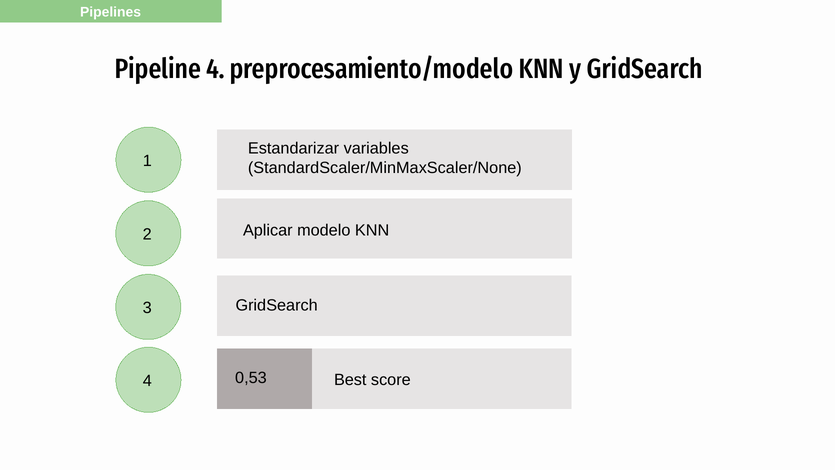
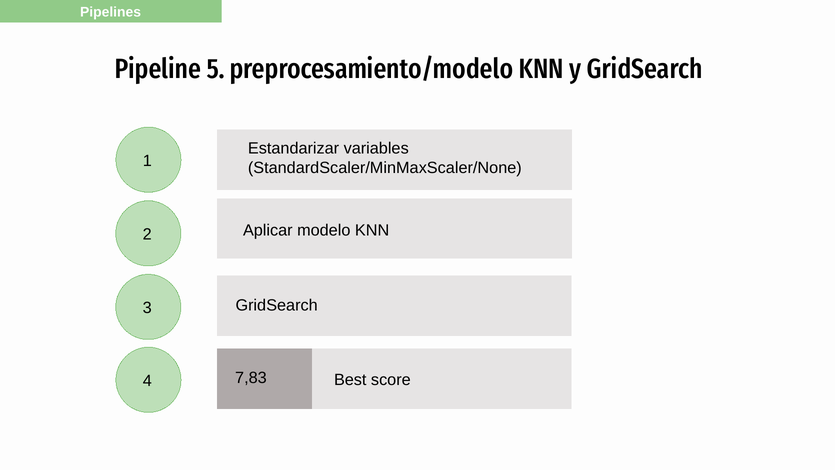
Pipeline 4: 4 -> 5
0,53: 0,53 -> 7,83
